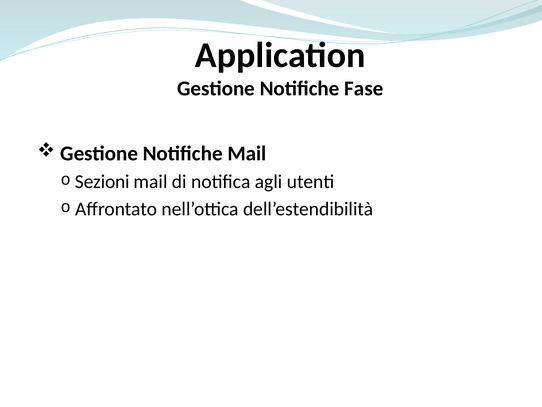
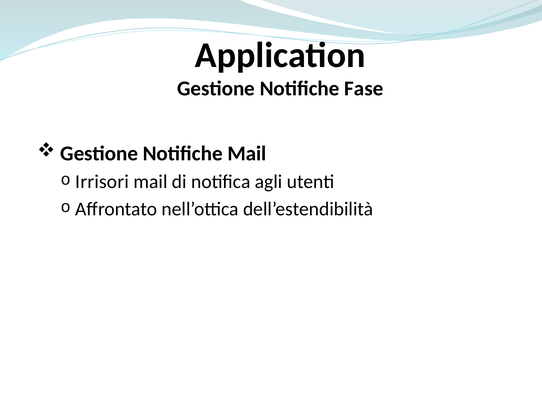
Sezioni: Sezioni -> Irrisori
